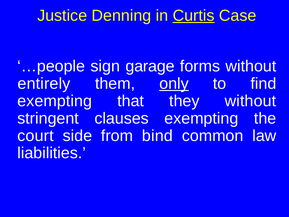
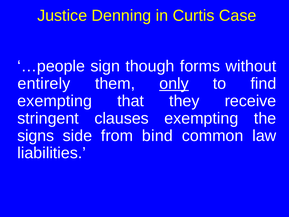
Curtis underline: present -> none
garage: garage -> though
they without: without -> receive
court: court -> signs
